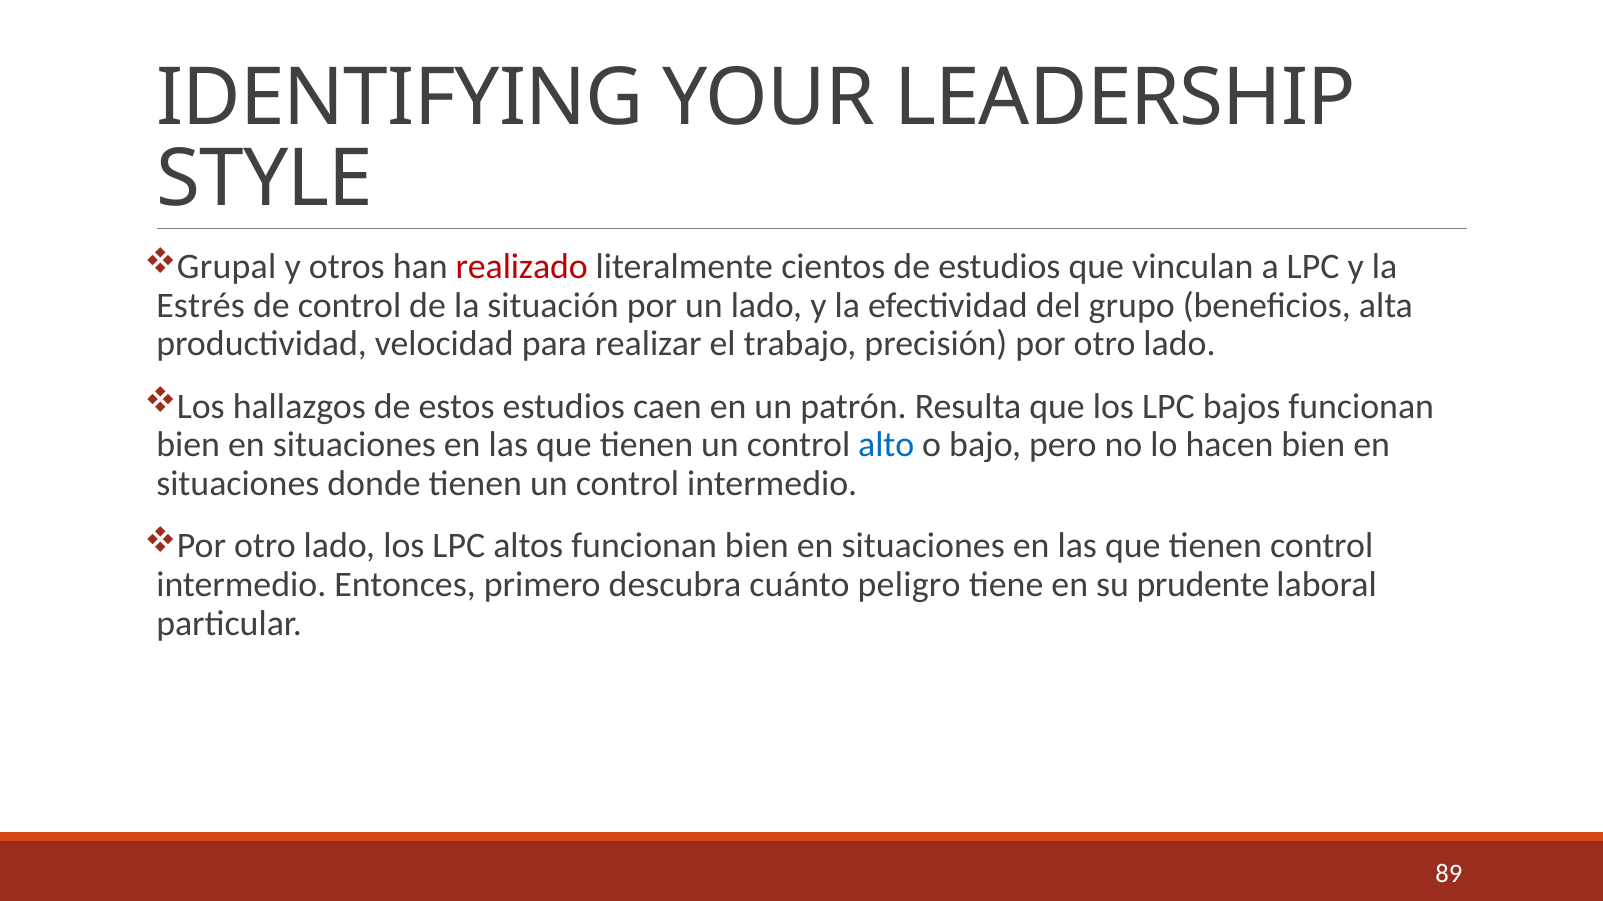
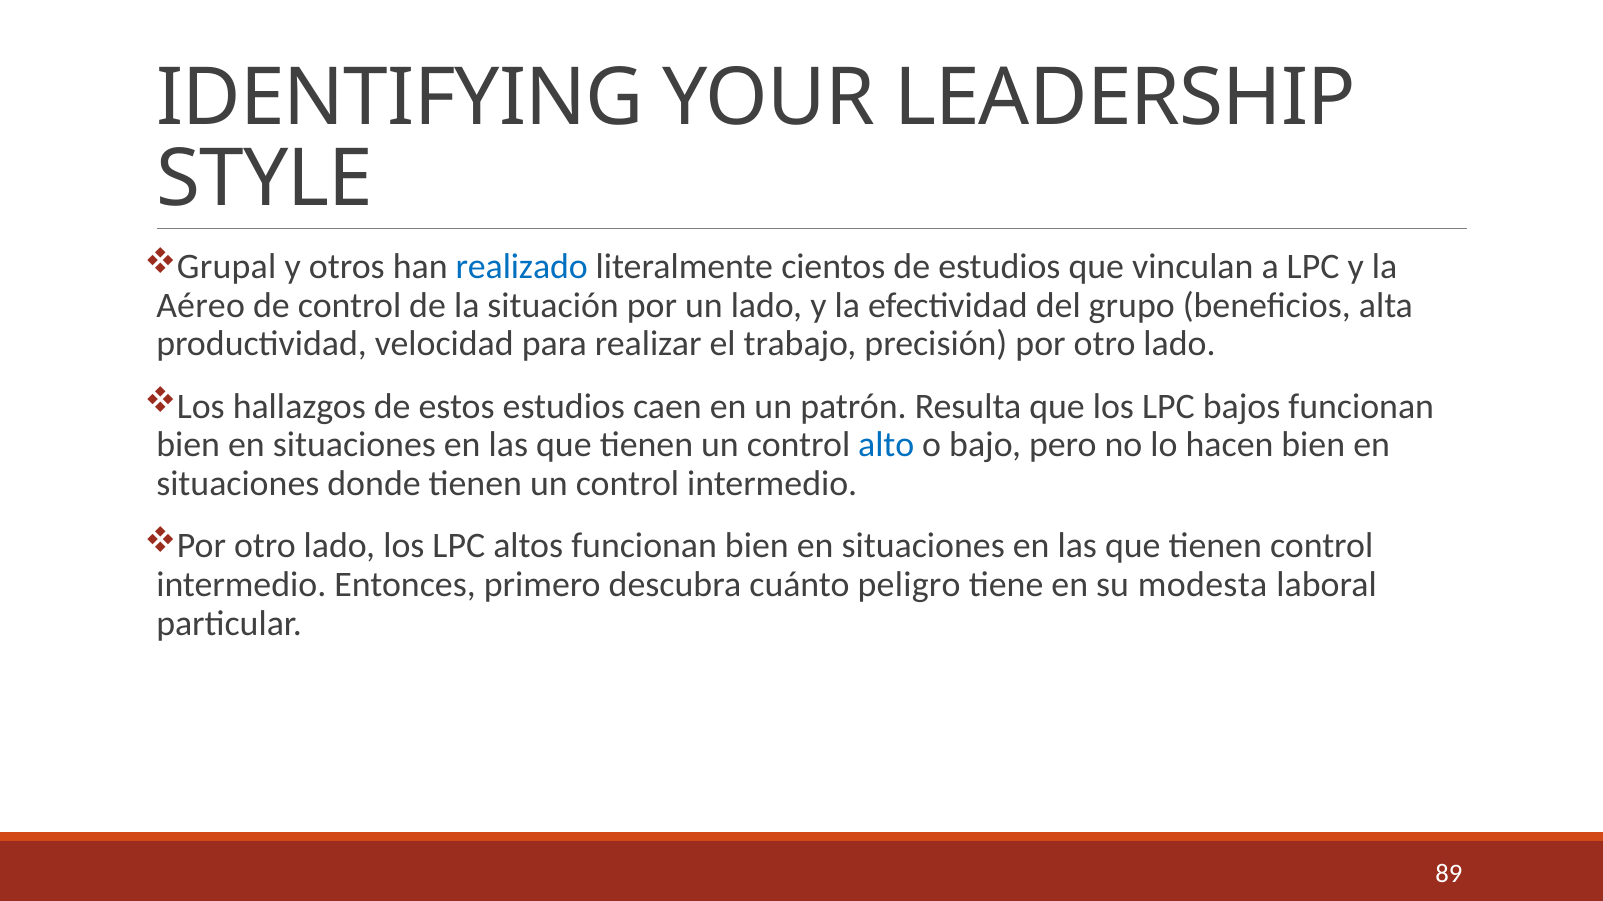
realizado colour: red -> blue
Estrés: Estrés -> Aéreo
prudente: prudente -> modesta
